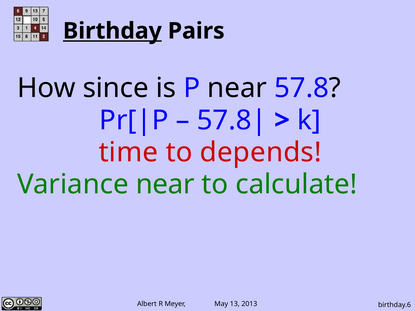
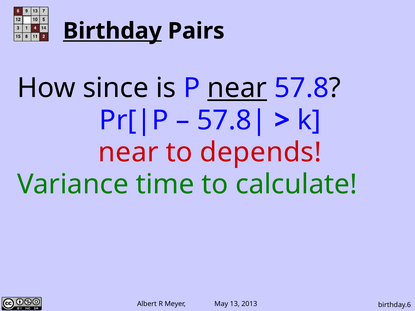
near at (237, 88) underline: none -> present
time at (128, 152): time -> near
Variance near: near -> time
